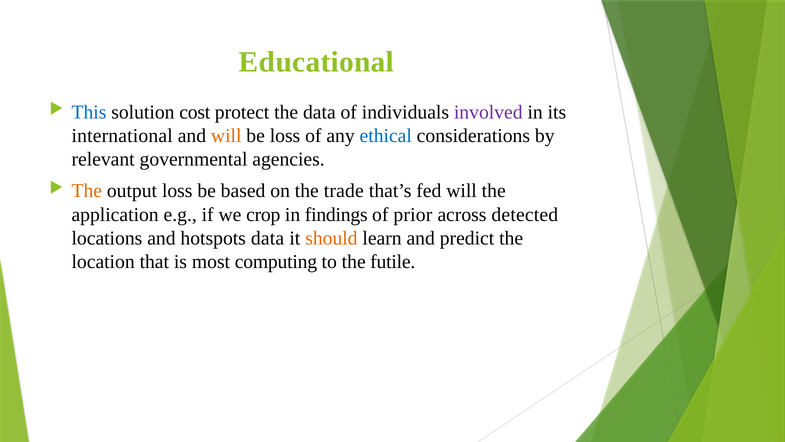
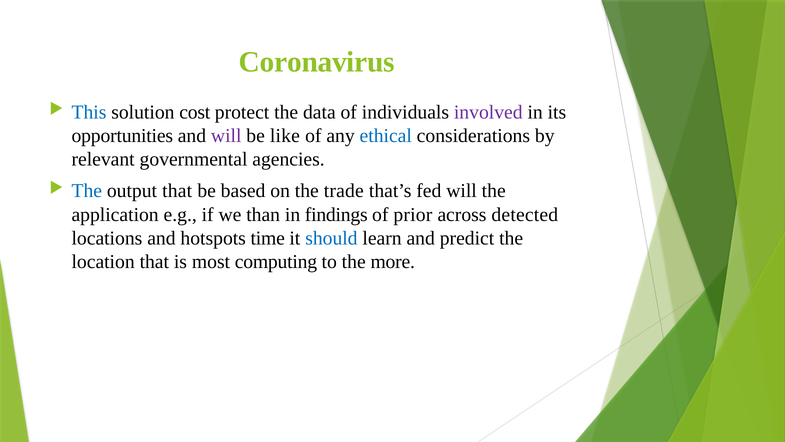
Educational: Educational -> Coronavirus
international: international -> opportunities
will at (226, 135) colour: orange -> purple
be loss: loss -> like
The at (87, 191) colour: orange -> blue
output loss: loss -> that
crop: crop -> than
hotspots data: data -> time
should colour: orange -> blue
futile: futile -> more
